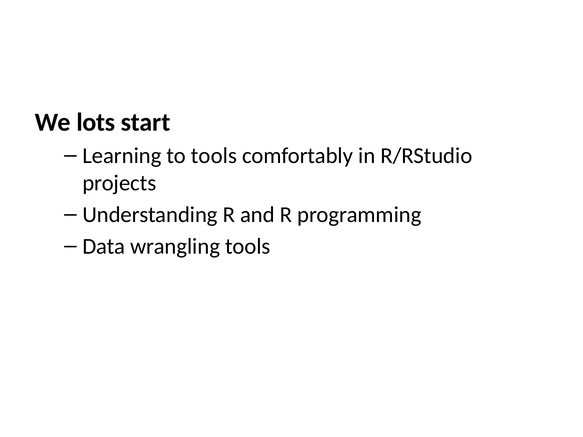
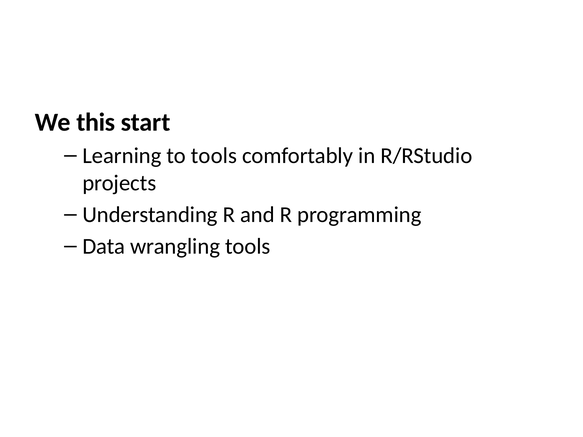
lots: lots -> this
